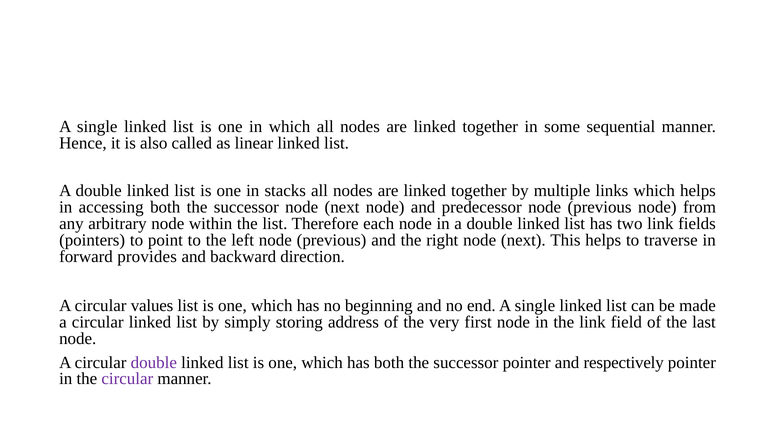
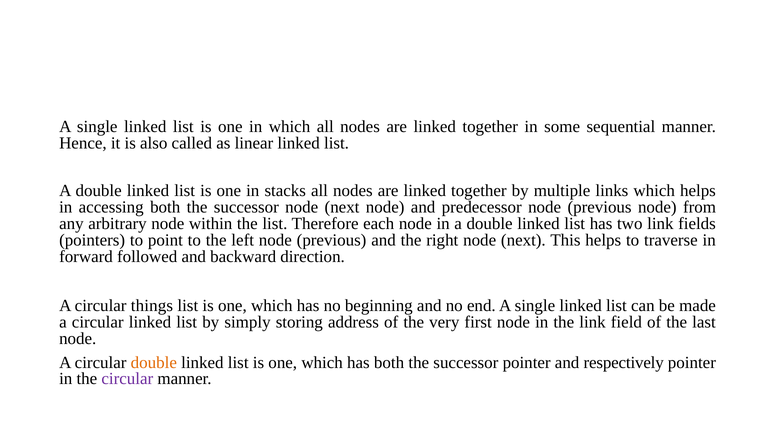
provides: provides -> followed
values: values -> things
double at (154, 363) colour: purple -> orange
